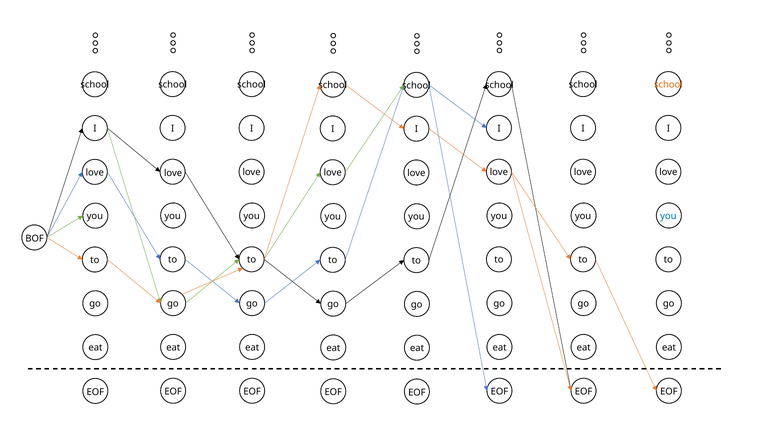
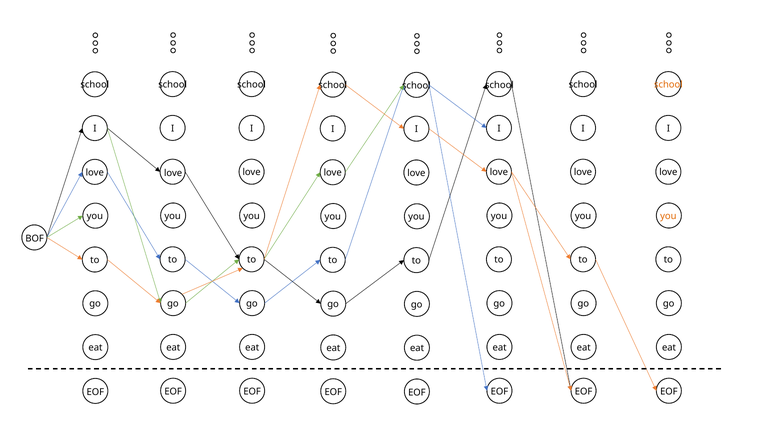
you at (668, 216) colour: blue -> orange
